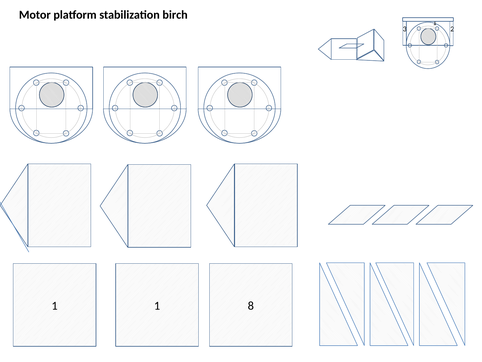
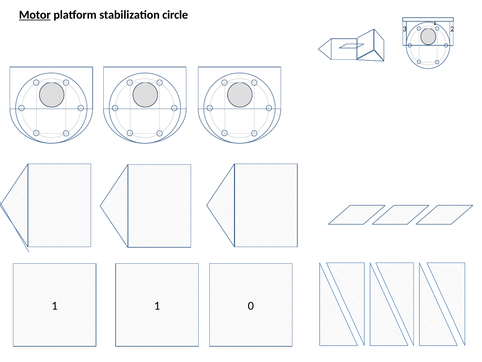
Motor underline: none -> present
birch: birch -> circle
8: 8 -> 0
